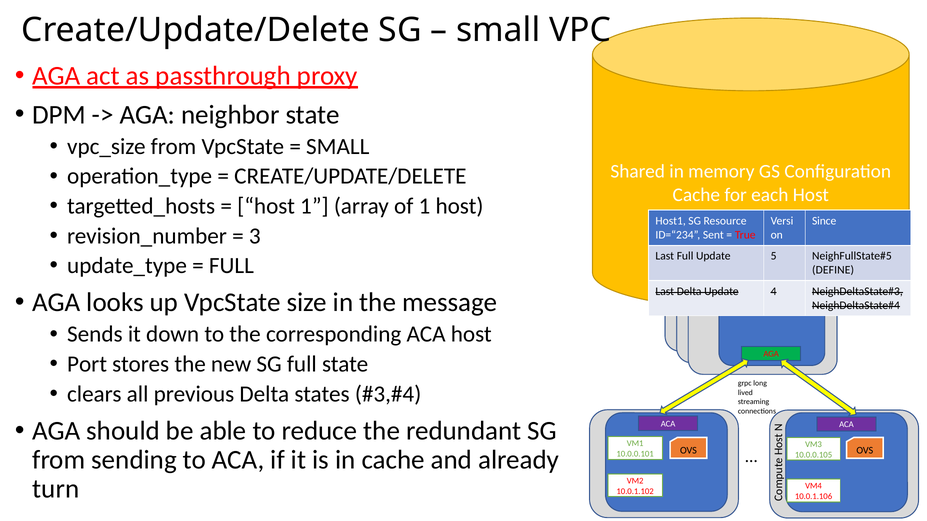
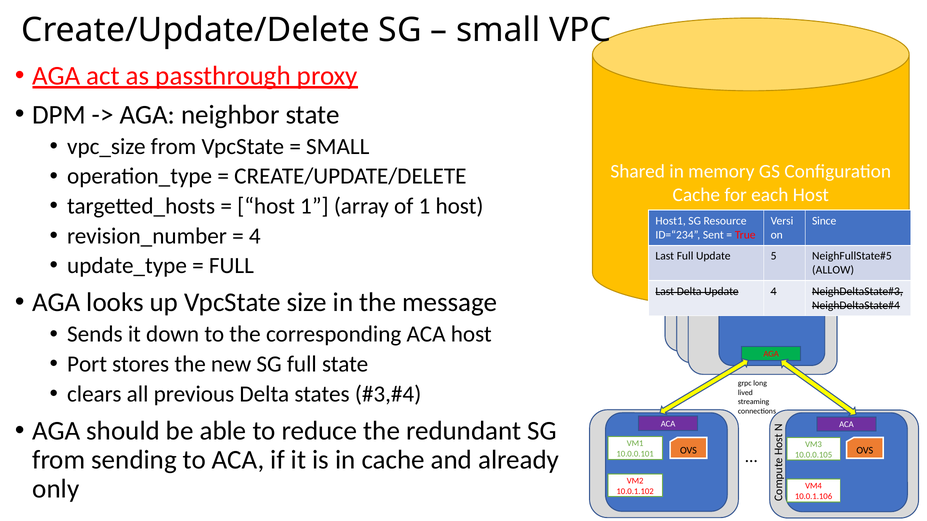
3 at (255, 236): 3 -> 4
DEFINE: DEFINE -> ALLOW
turn: turn -> only
